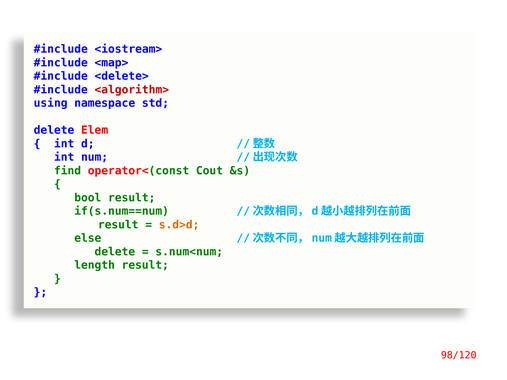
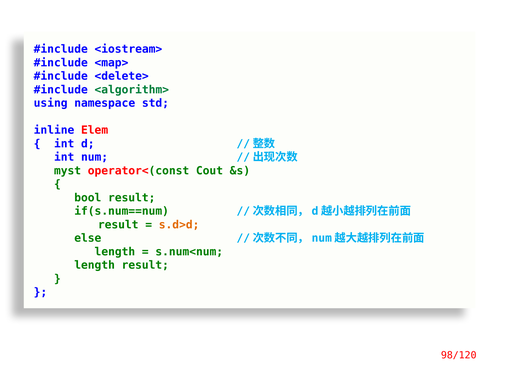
<algorithm> colour: red -> green
delete at (54, 130): delete -> inline
find: find -> myst
delete at (115, 252): delete -> length
